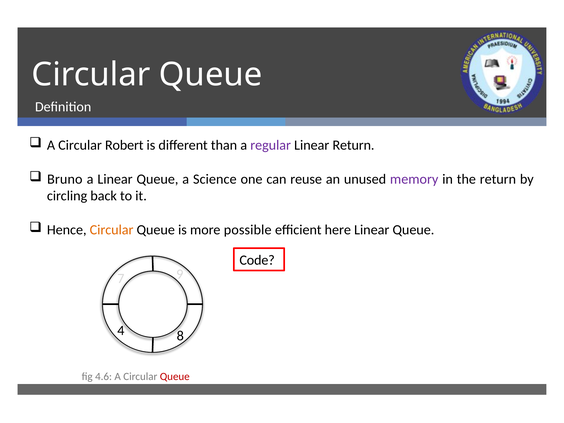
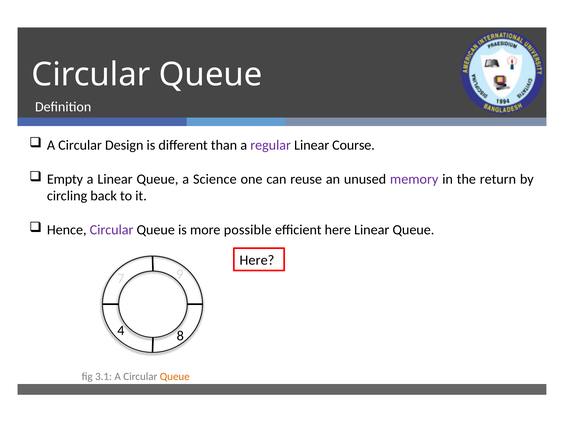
Robert: Robert -> Design
Linear Return: Return -> Course
Bruno: Bruno -> Empty
Circular at (112, 230) colour: orange -> purple
Code at (257, 260): Code -> Here
4.6: 4.6 -> 3.1
Queue at (175, 377) colour: red -> orange
